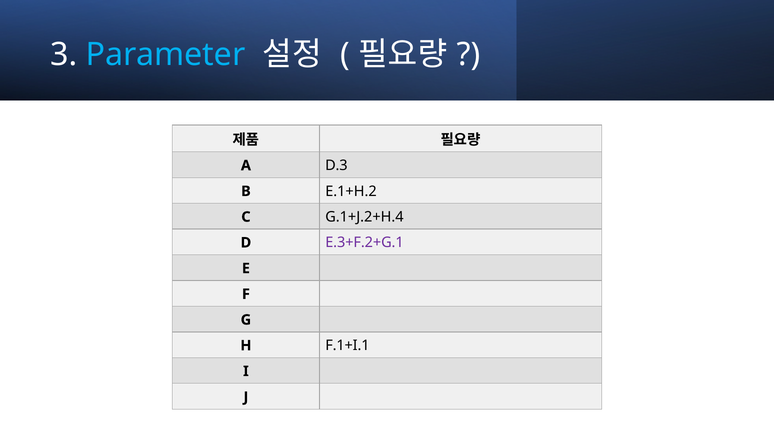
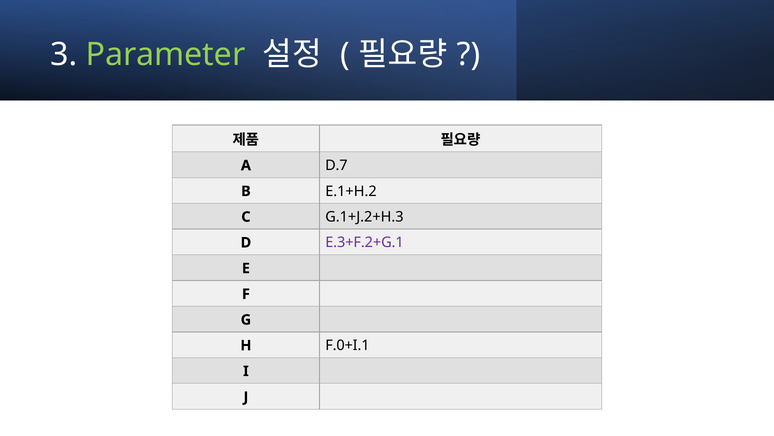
Parameter colour: light blue -> light green
D.3: D.3 -> D.7
G.1+J.2+H.4: G.1+J.2+H.4 -> G.1+J.2+H.3
F.1+I.1: F.1+I.1 -> F.0+I.1
